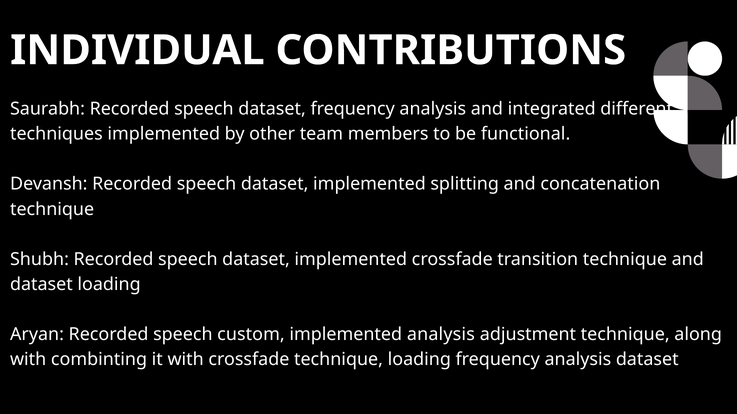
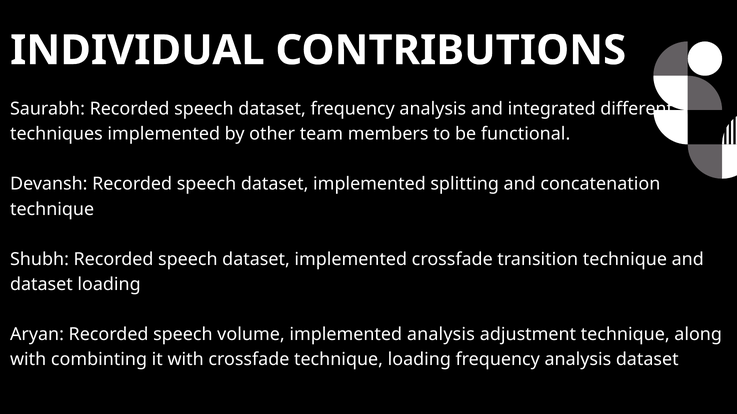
custom: custom -> volume
